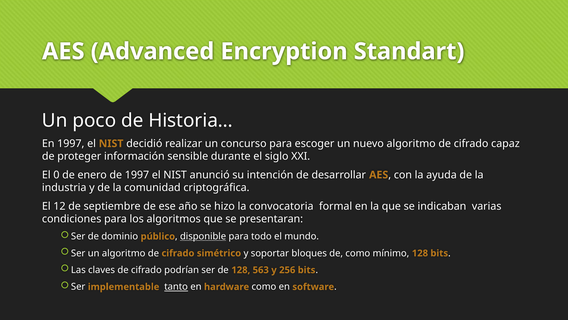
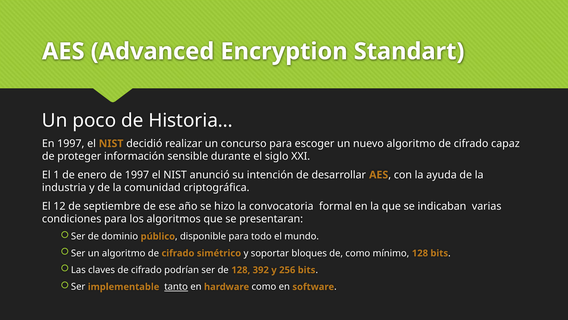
0: 0 -> 1
disponible underline: present -> none
563: 563 -> 392
